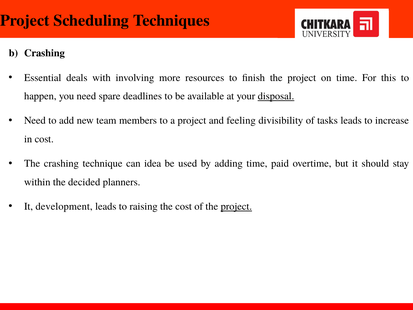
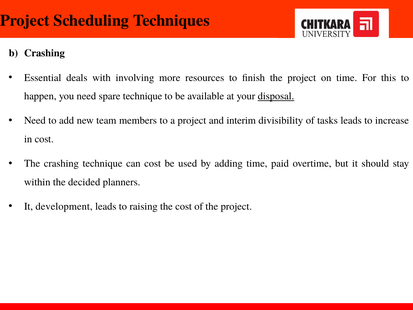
spare deadlines: deadlines -> technique
feeling: feeling -> interim
can idea: idea -> cost
project at (236, 206) underline: present -> none
